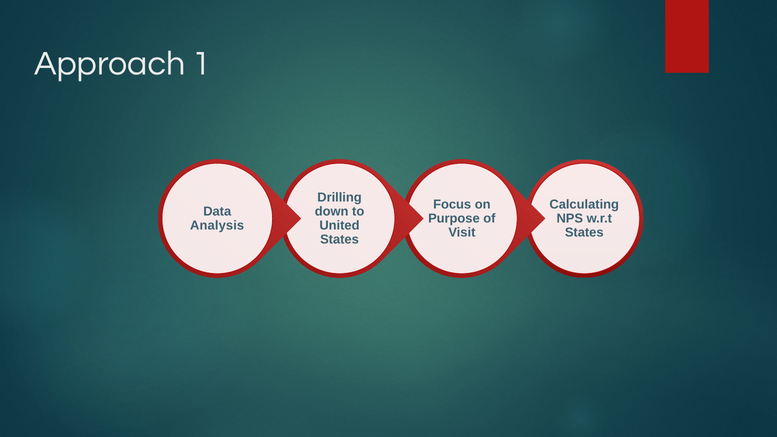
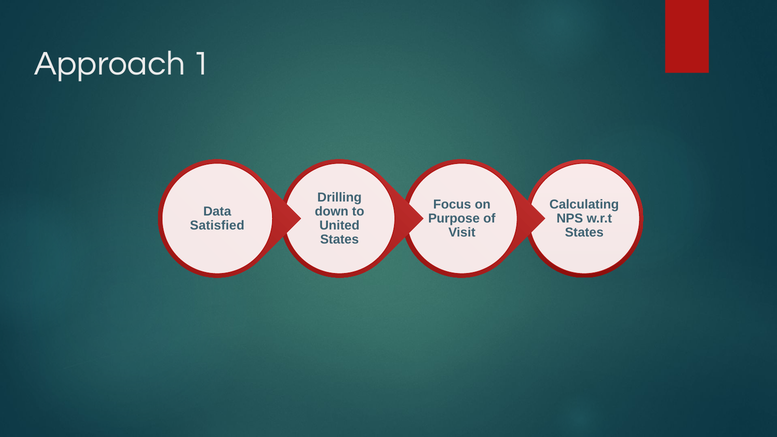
Analysis: Analysis -> Satisfied
